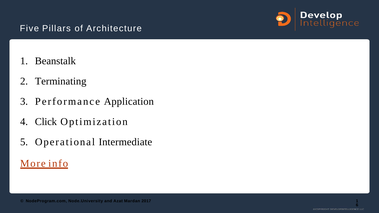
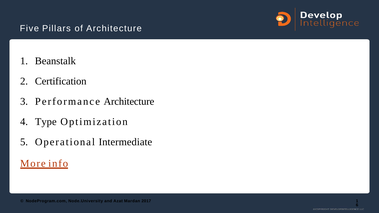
Terminating: Terminating -> Certification
Performance Application: Application -> Architecture
Click: Click -> Type
